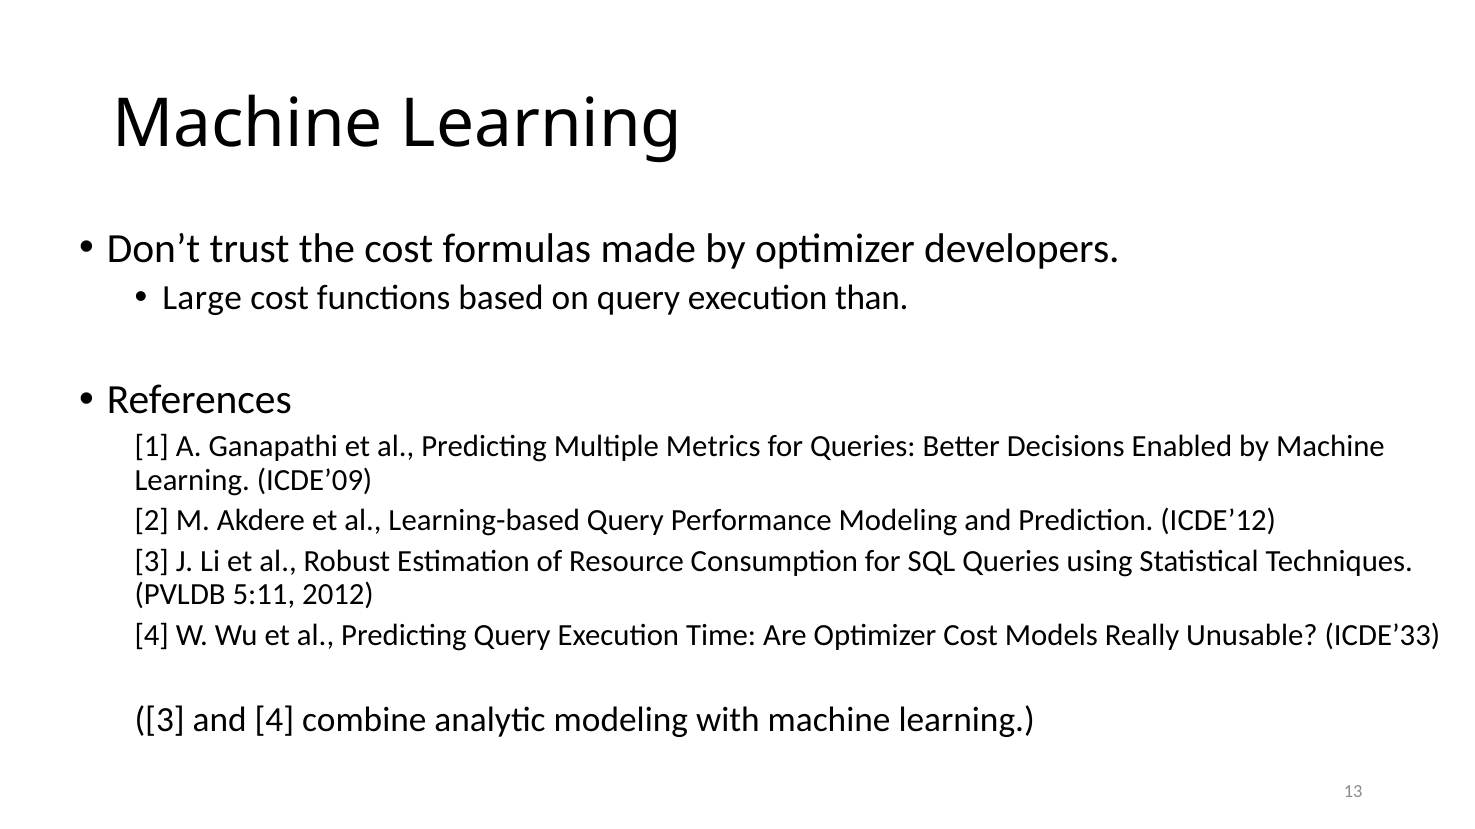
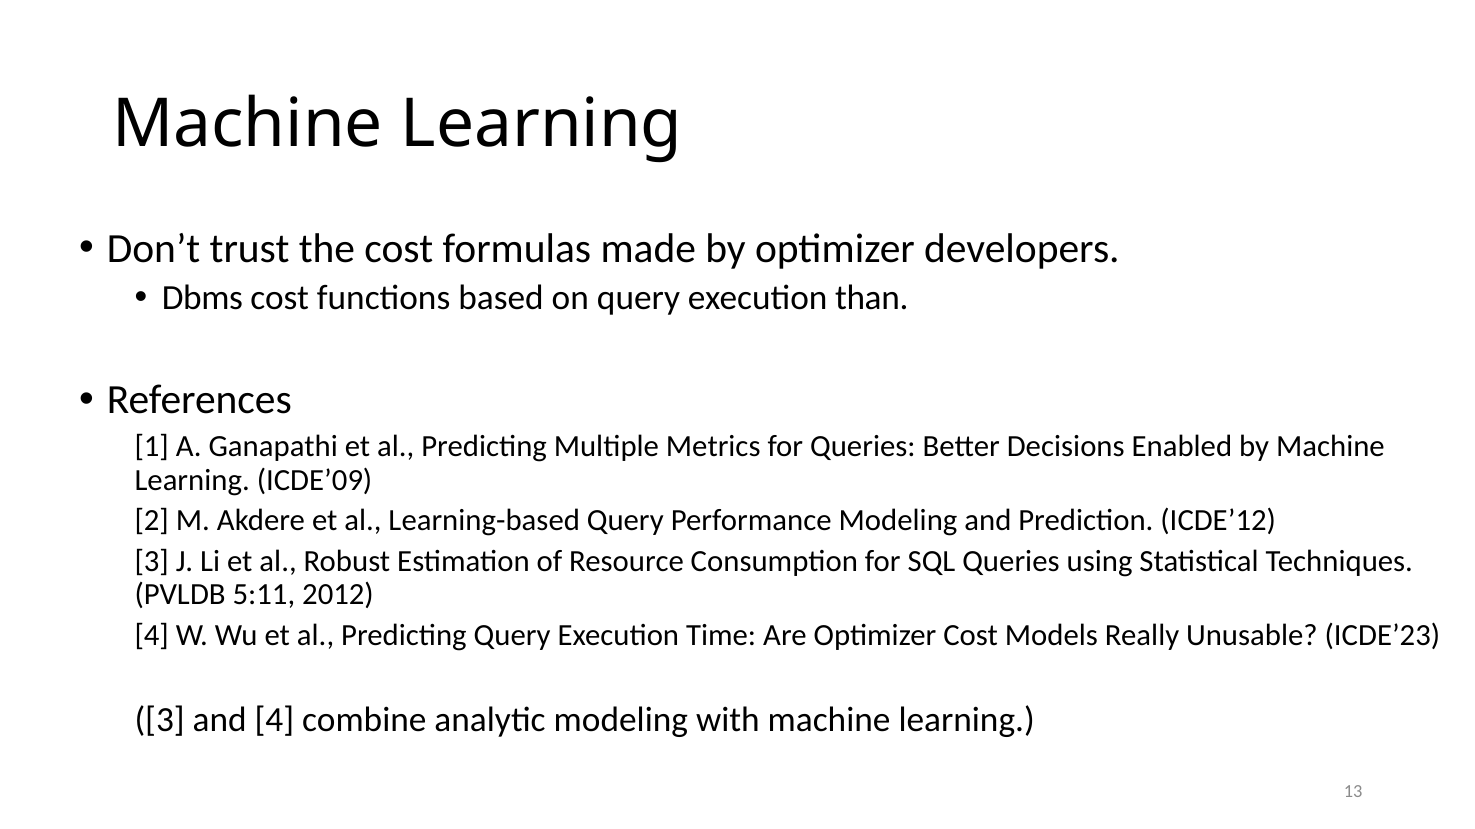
Large: Large -> Dbms
ICDE’33: ICDE’33 -> ICDE’23
